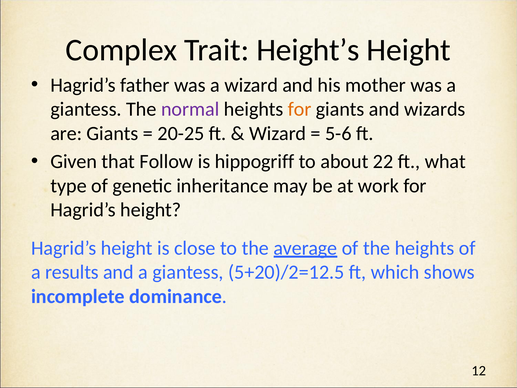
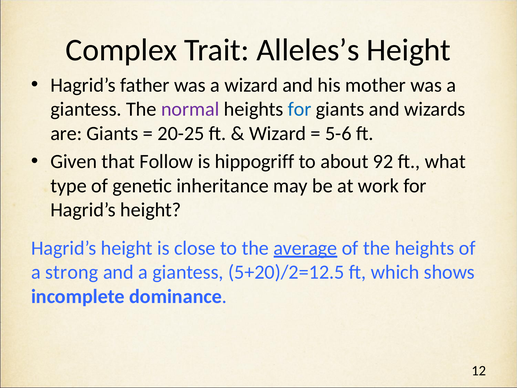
Height’s: Height’s -> Alleles’s
for at (300, 109) colour: orange -> blue
22: 22 -> 92
results: results -> strong
